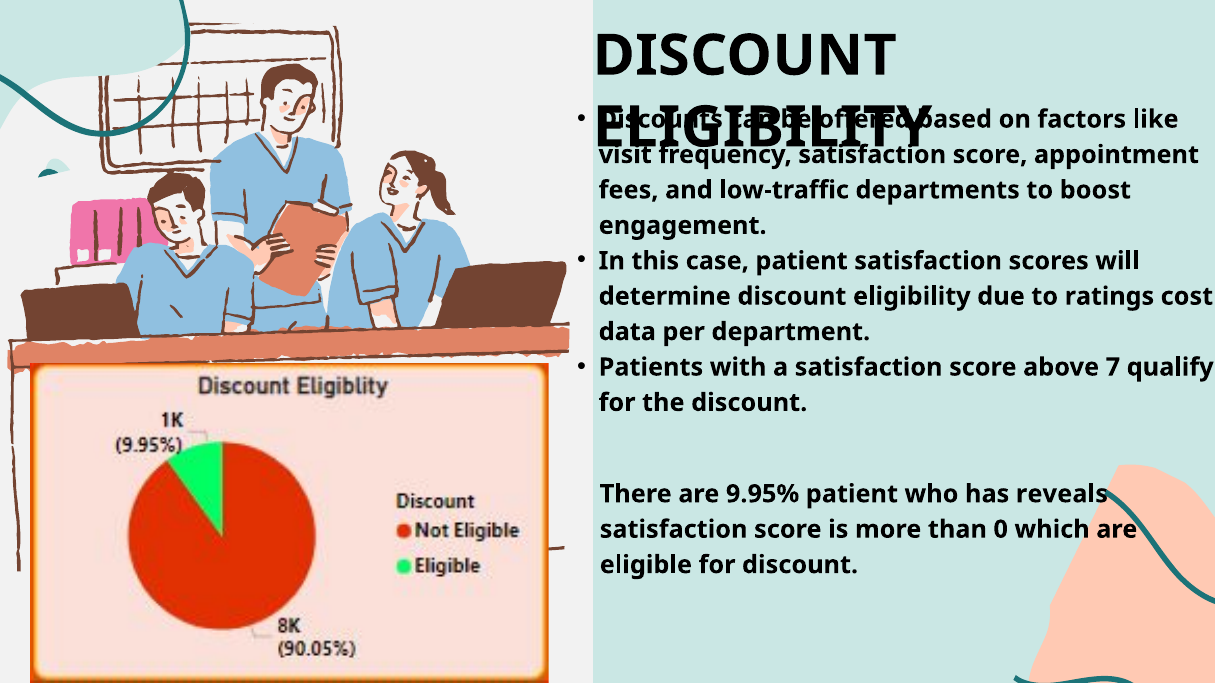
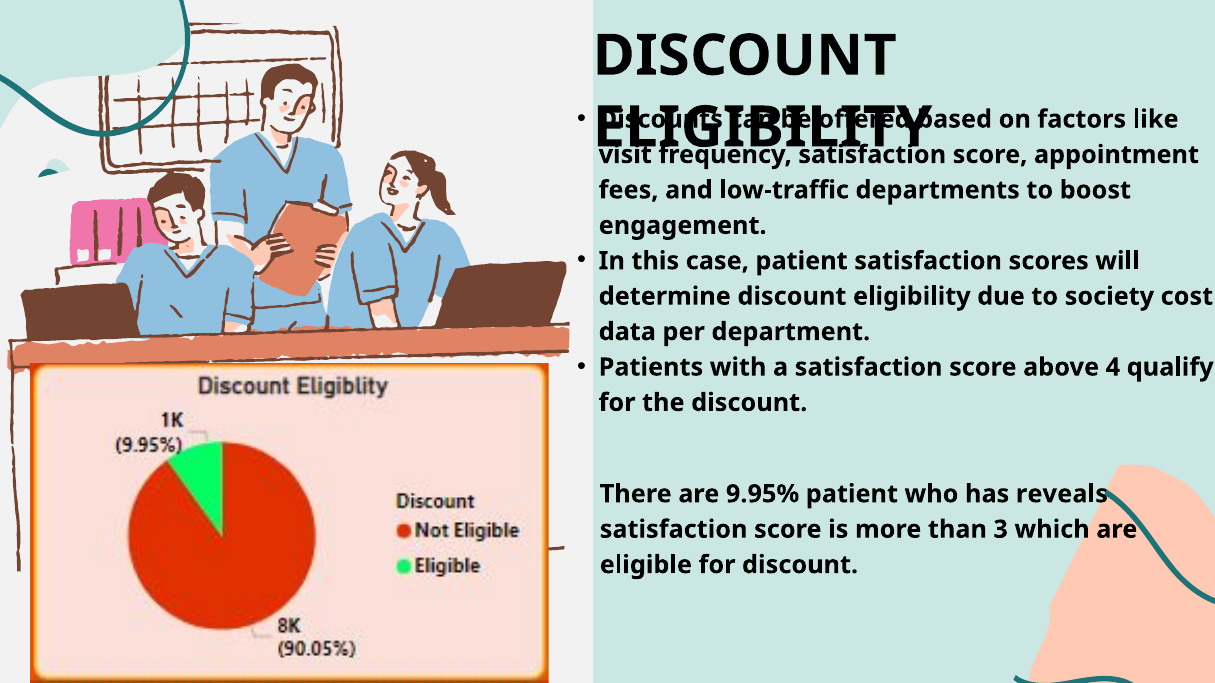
ratings: ratings -> society
7: 7 -> 4
0: 0 -> 3
